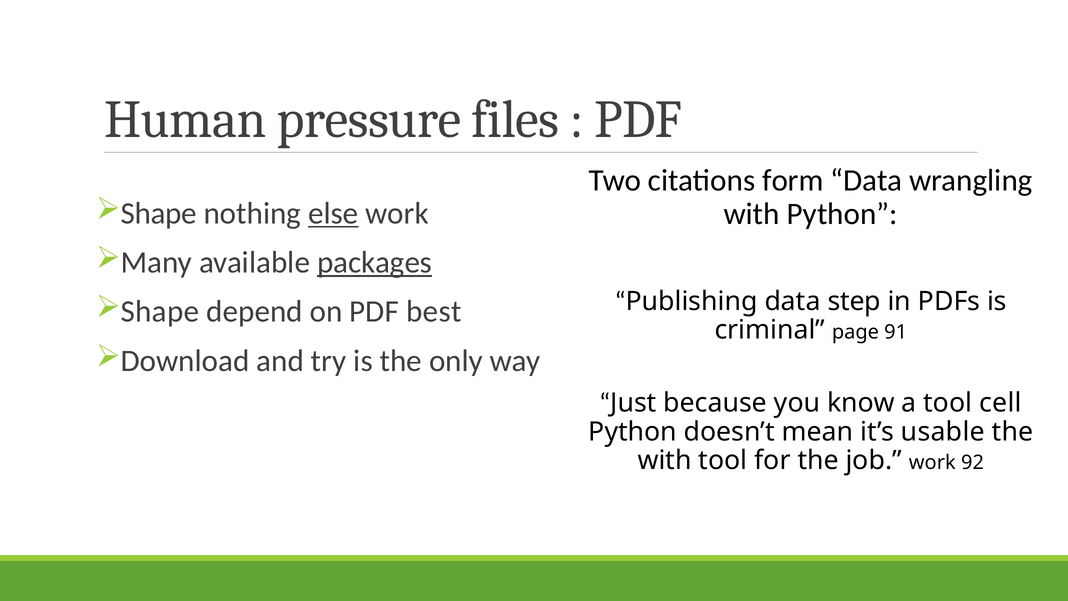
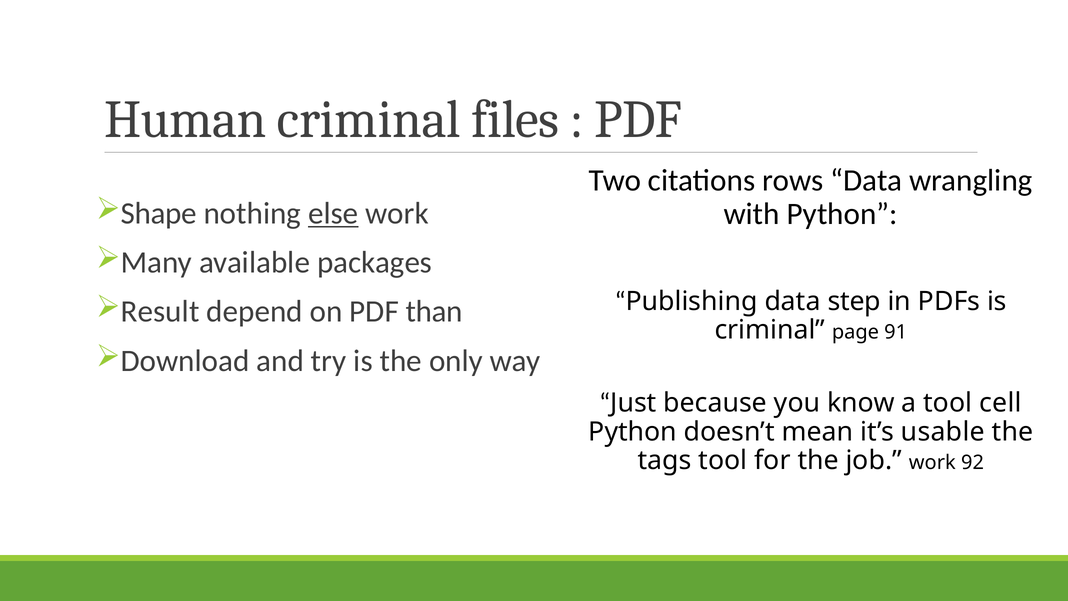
Human pressure: pressure -> criminal
form: form -> rows
packages underline: present -> none
Shape at (160, 312): Shape -> Result
best: best -> than
with at (665, 460): with -> tags
